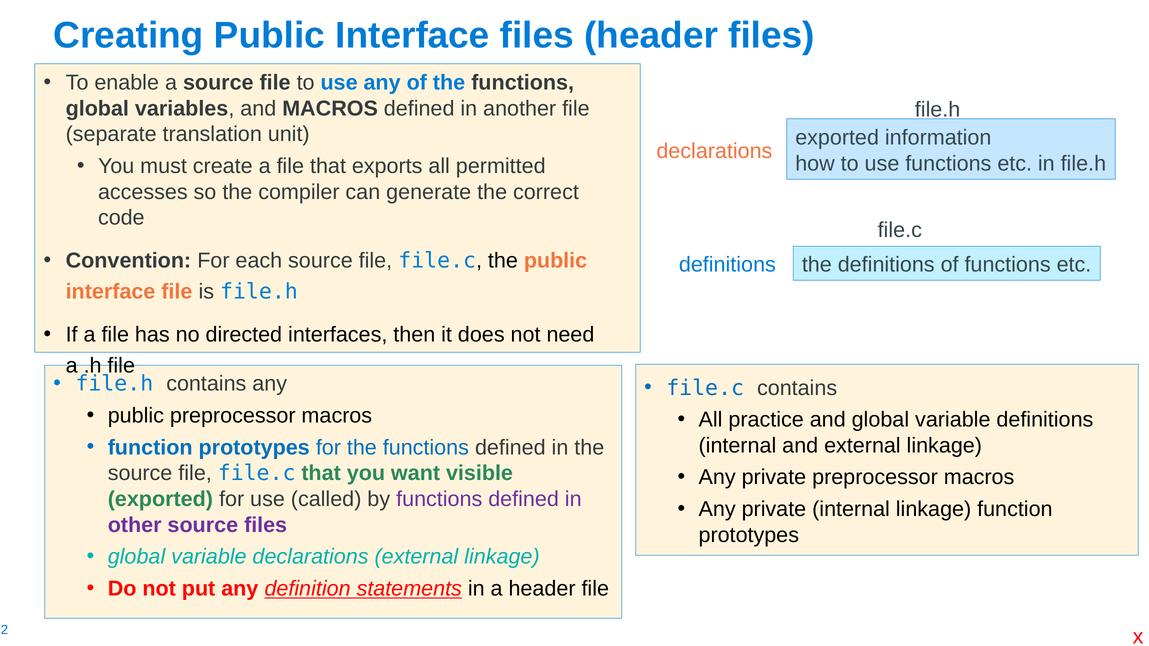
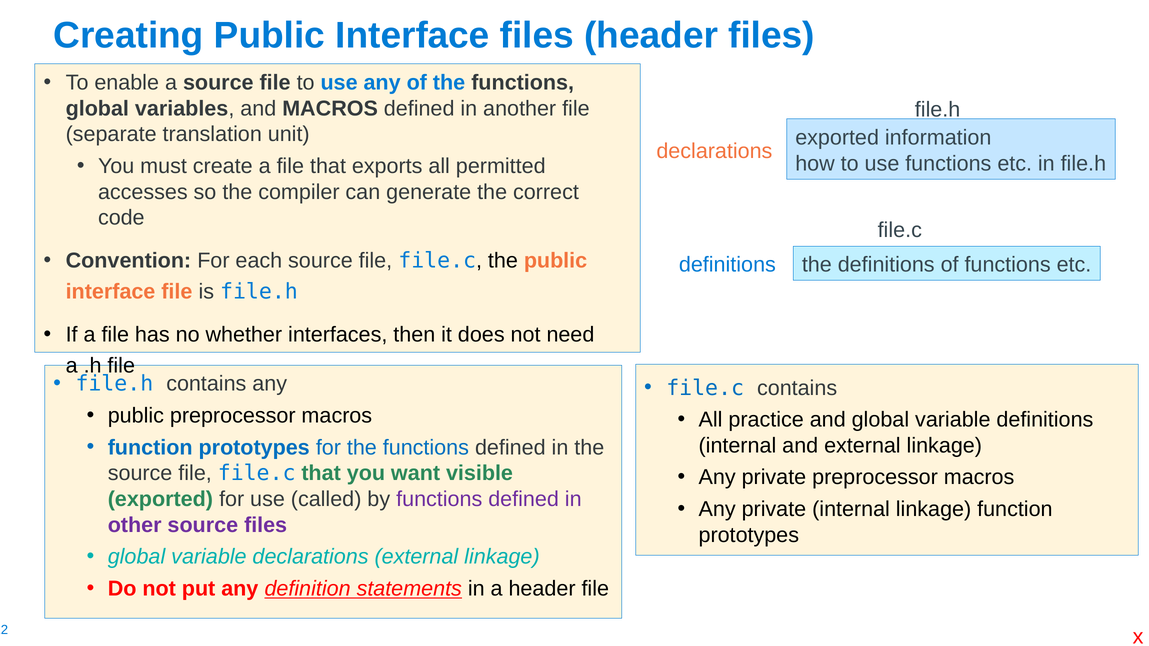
directed: directed -> whether
